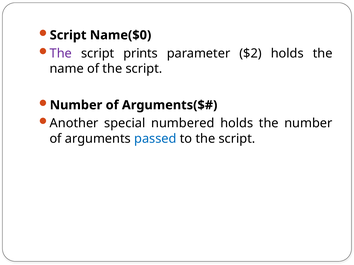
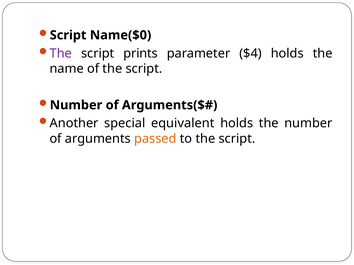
$2: $2 -> $4
numbered: numbered -> equivalent
passed colour: blue -> orange
